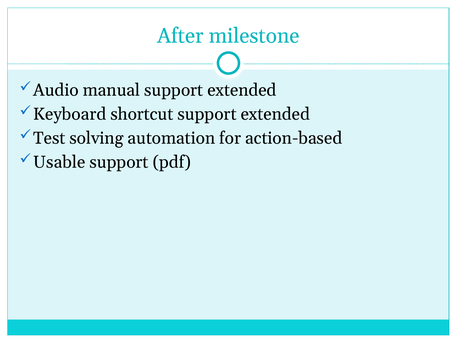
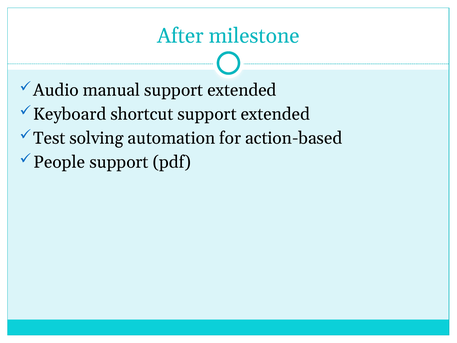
Usable: Usable -> People
